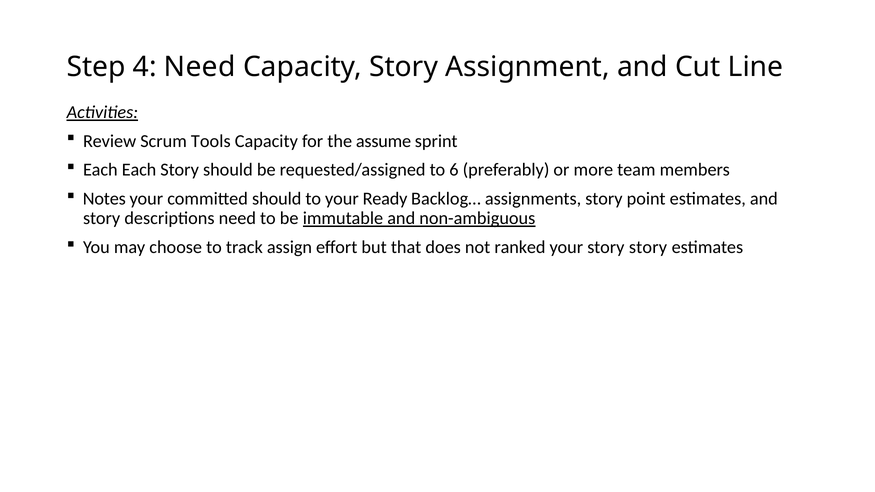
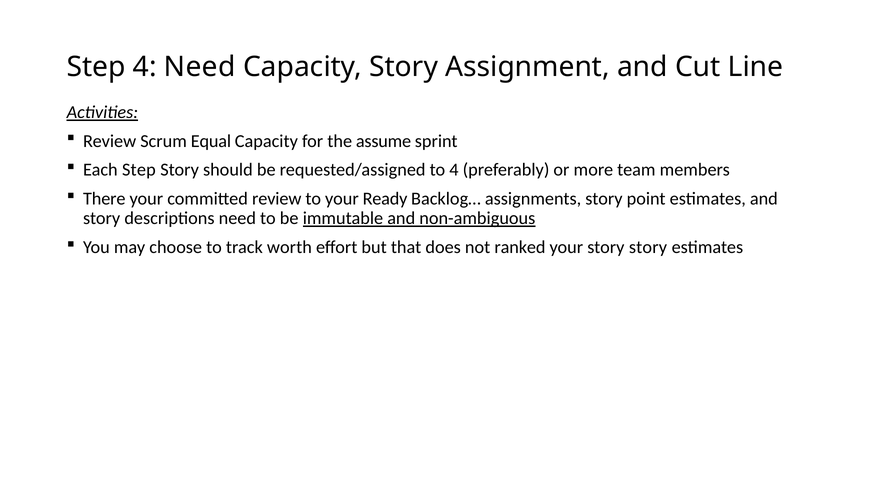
Tools: Tools -> Equal
Each Each: Each -> Step
to 6: 6 -> 4
Notes: Notes -> There
committed should: should -> review
assign: assign -> worth
